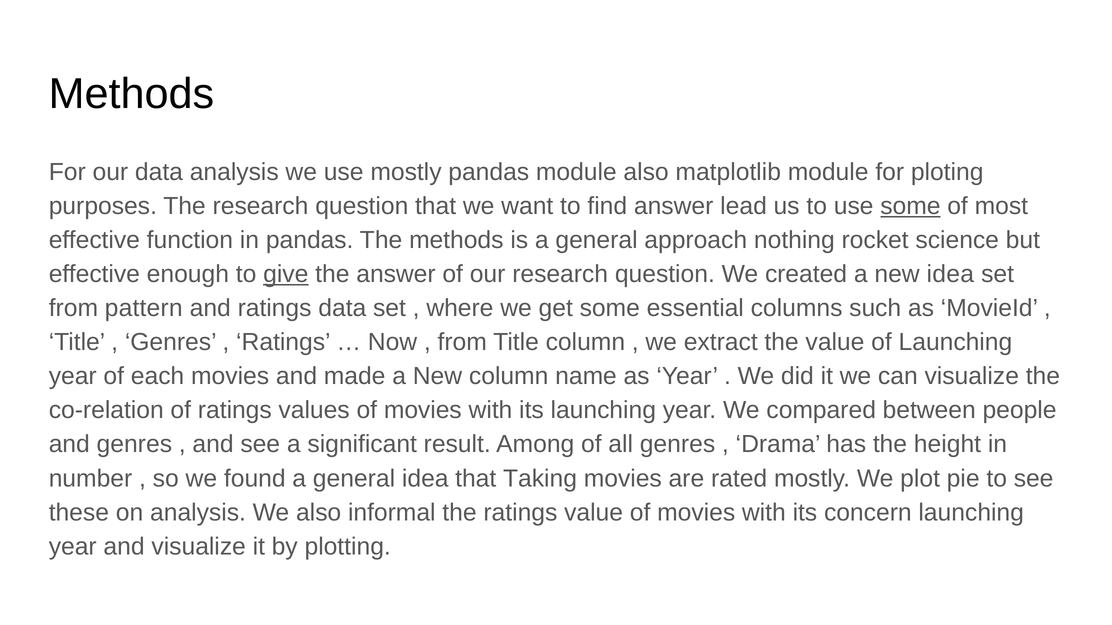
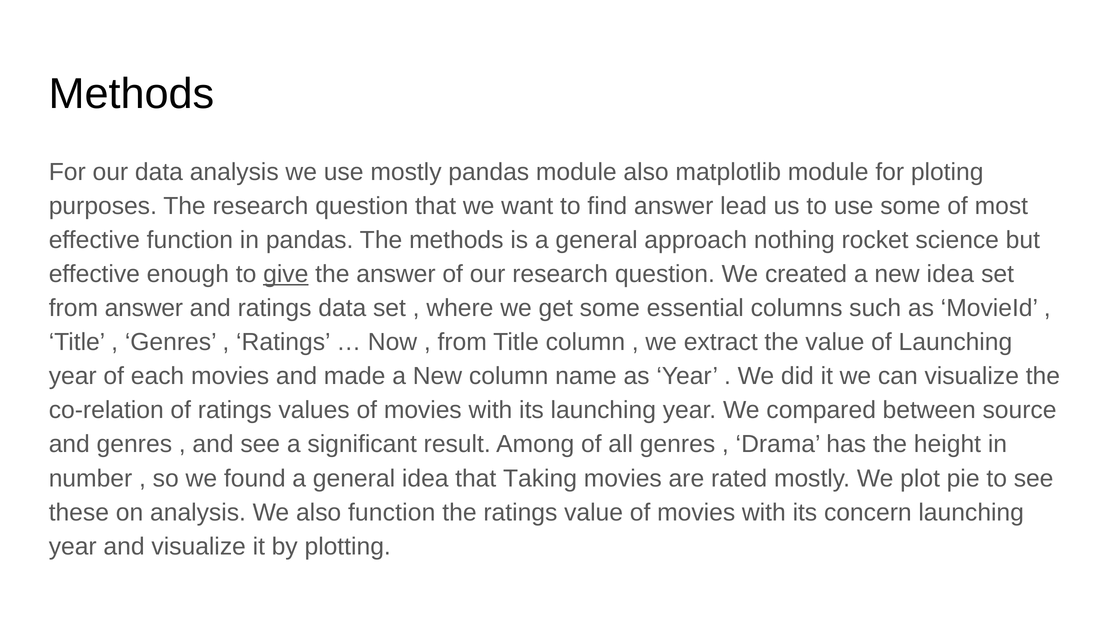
some at (910, 206) underline: present -> none
from pattern: pattern -> answer
people: people -> source
also informal: informal -> function
